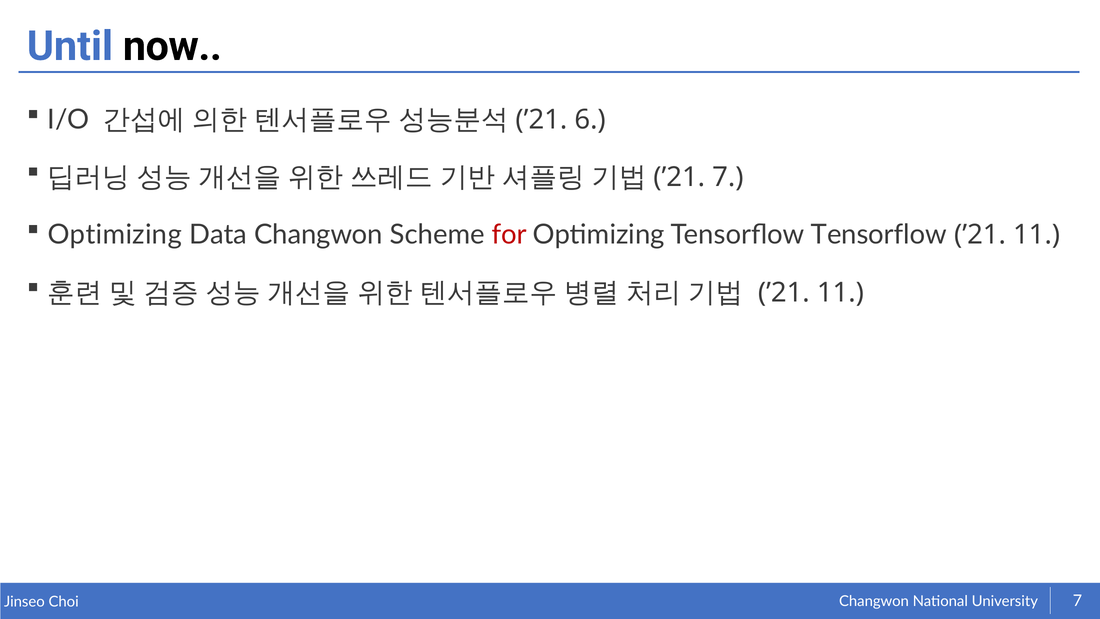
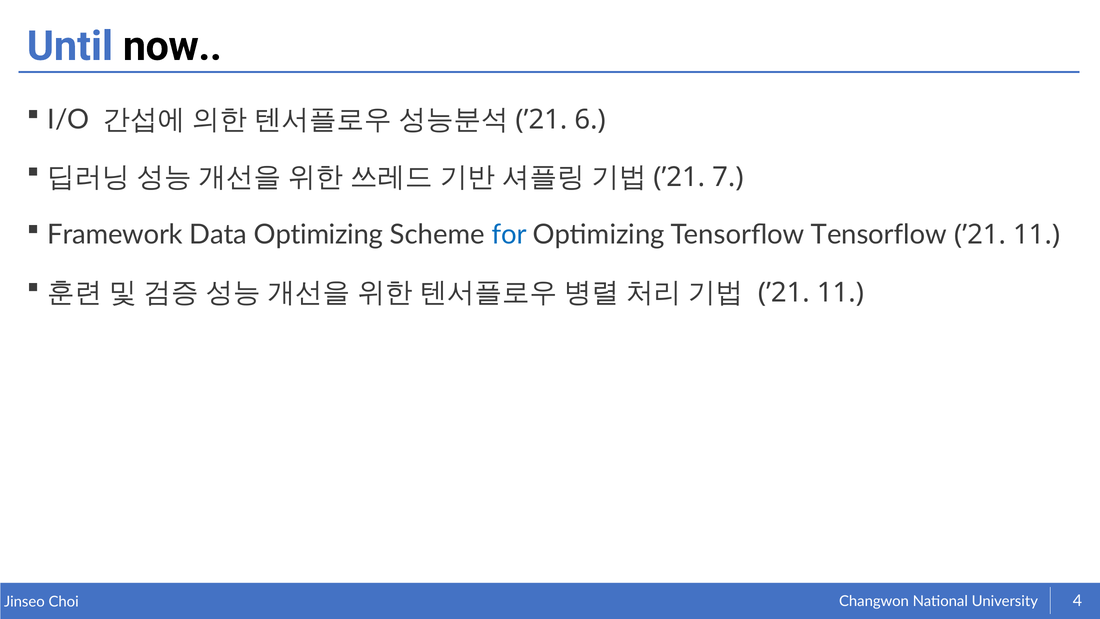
Optimizing at (115, 235): Optimizing -> Framework
Data Changwon: Changwon -> Optimizing
for colour: red -> blue
7 at (1077, 601): 7 -> 4
